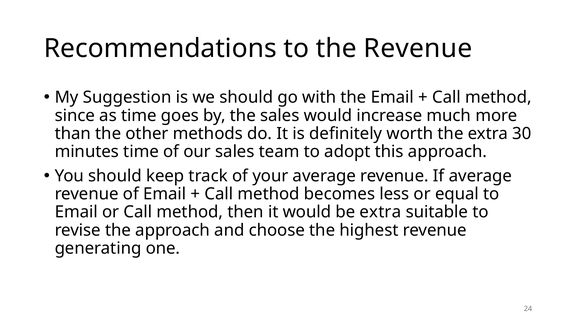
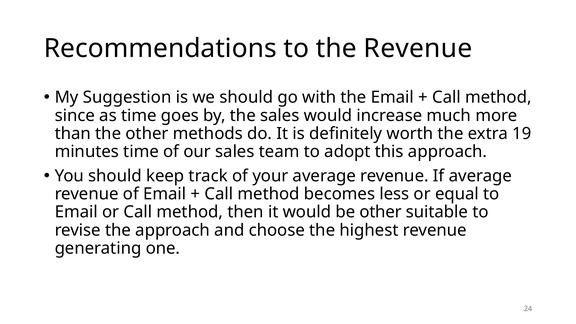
30: 30 -> 19
be extra: extra -> other
